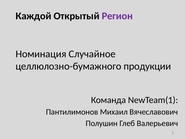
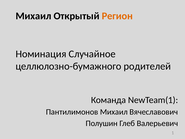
Каждой at (33, 16): Каждой -> Михаил
Регион colour: purple -> orange
продукции: продукции -> родителей
